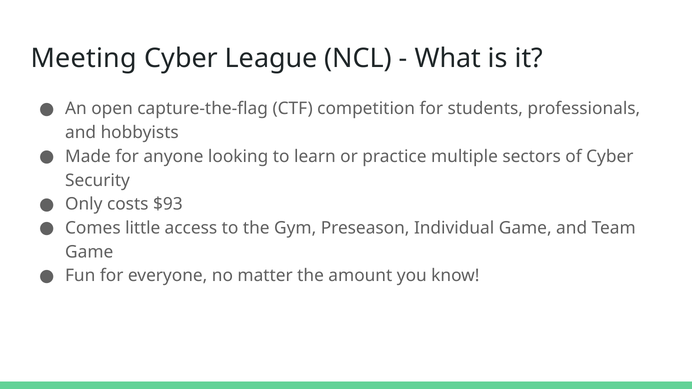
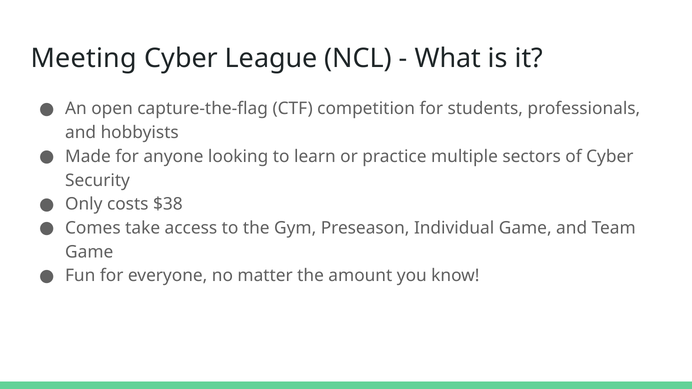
$93: $93 -> $38
little: little -> take
